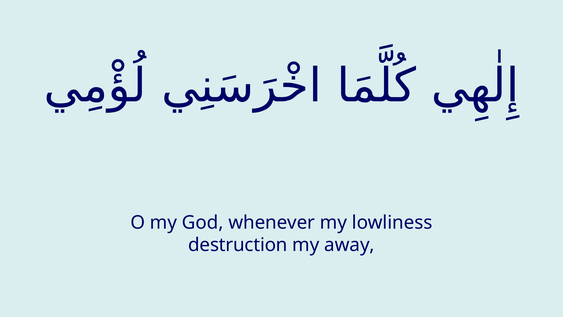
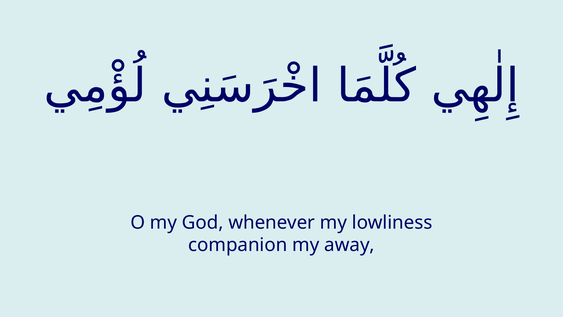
destruction: destruction -> companion
